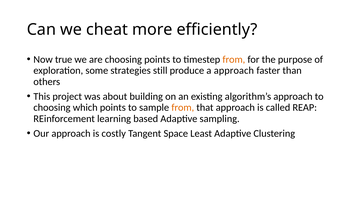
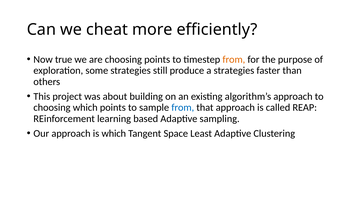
a approach: approach -> strategies
from at (183, 108) colour: orange -> blue
is costly: costly -> which
